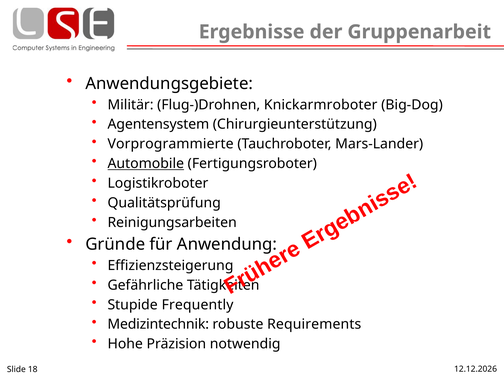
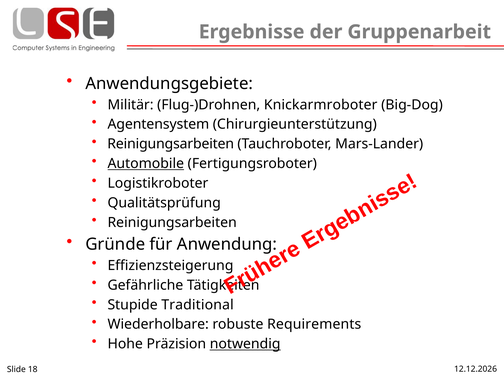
Vorprogrammierte at (171, 144): Vorprogrammierte -> Reinigungsarbeiten
Frequently: Frequently -> Traditional
Medizintechnik: Medizintechnik -> Wiederholbare
notwendig underline: none -> present
